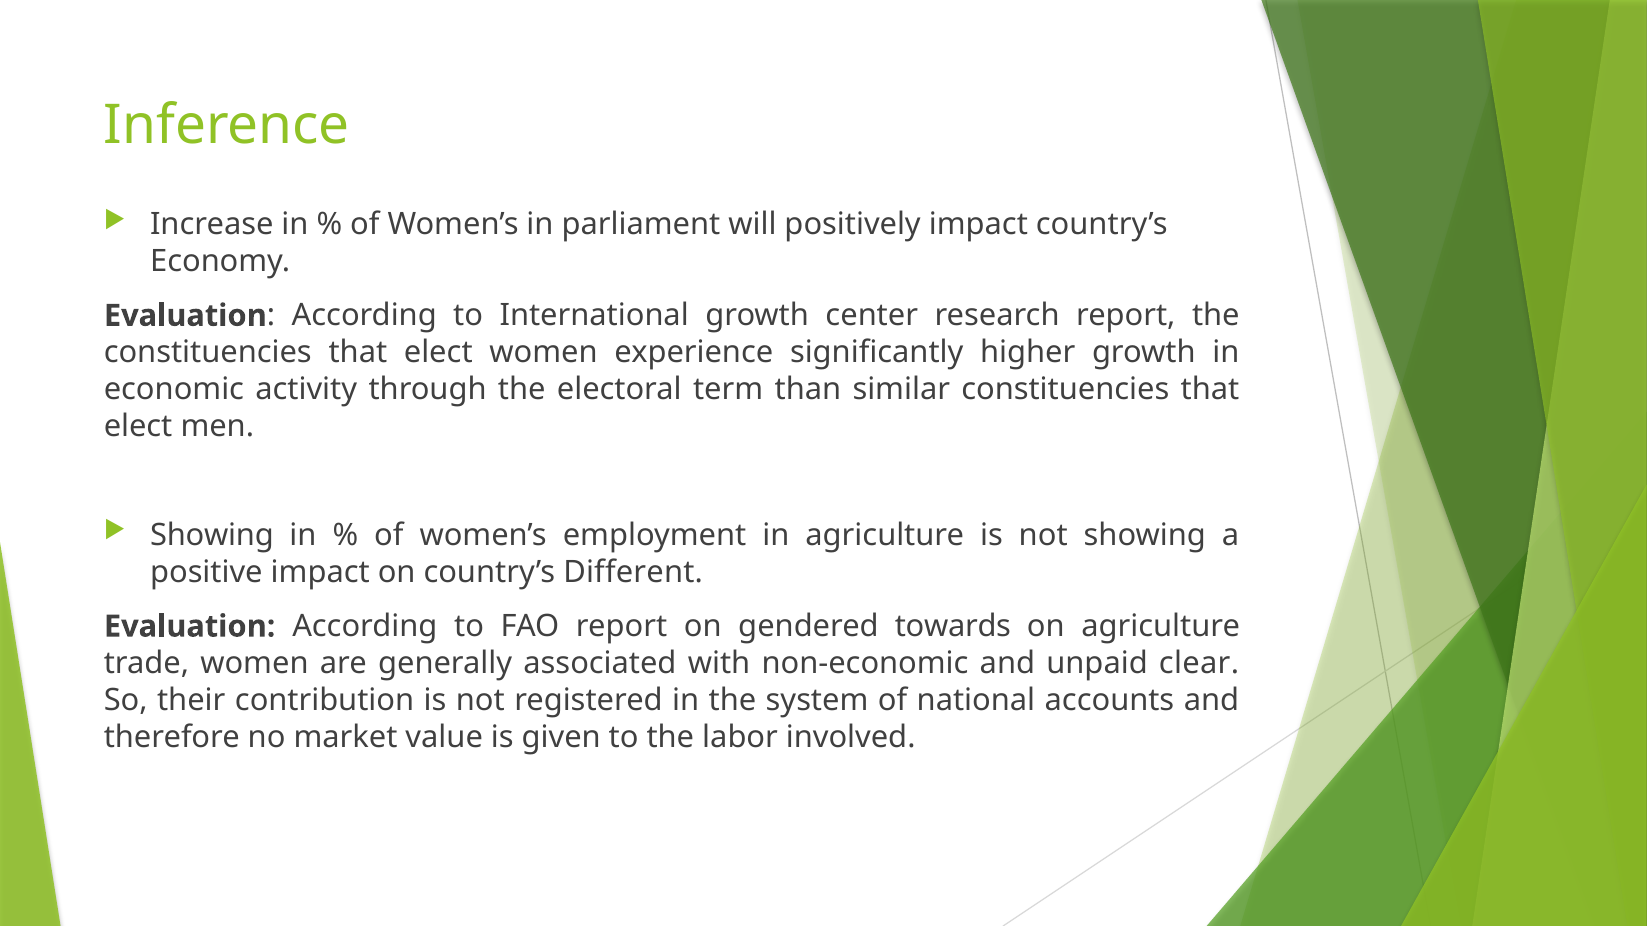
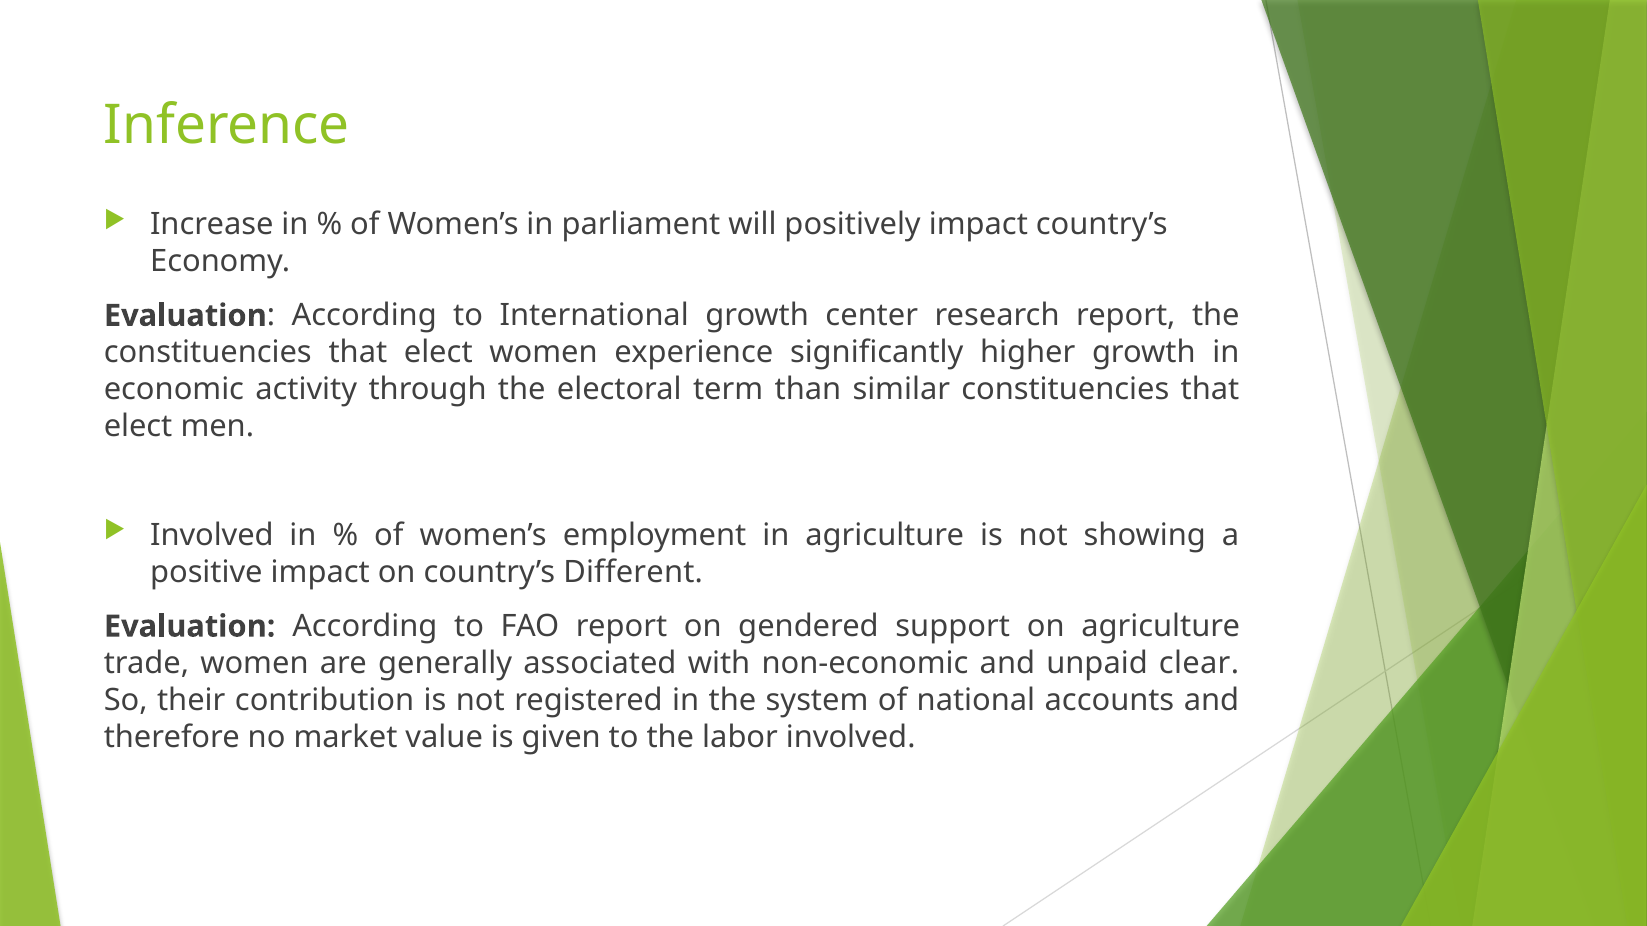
Showing at (212, 535): Showing -> Involved
towards: towards -> support
